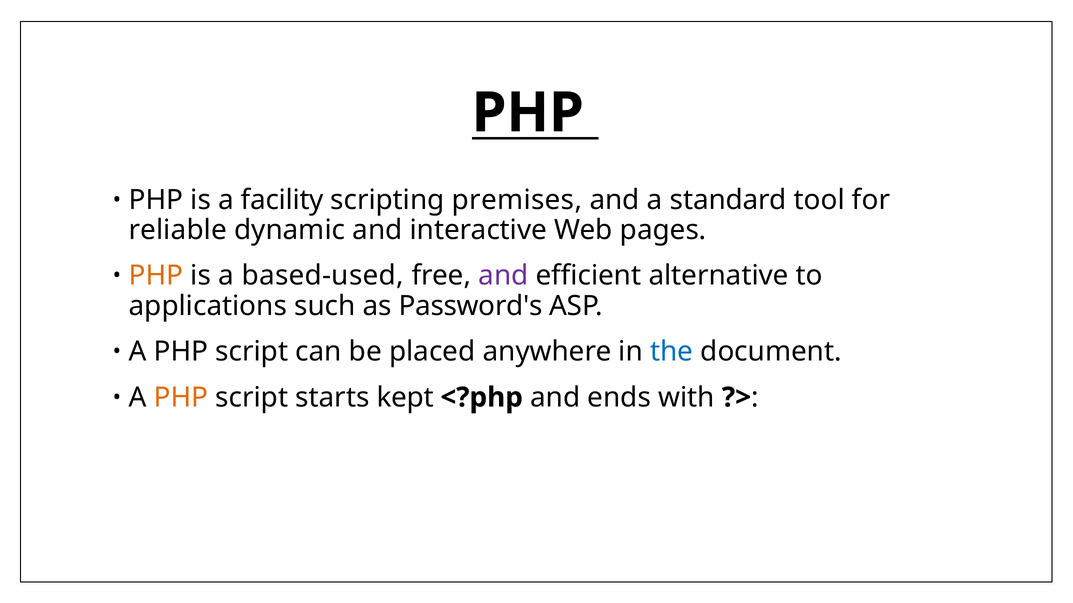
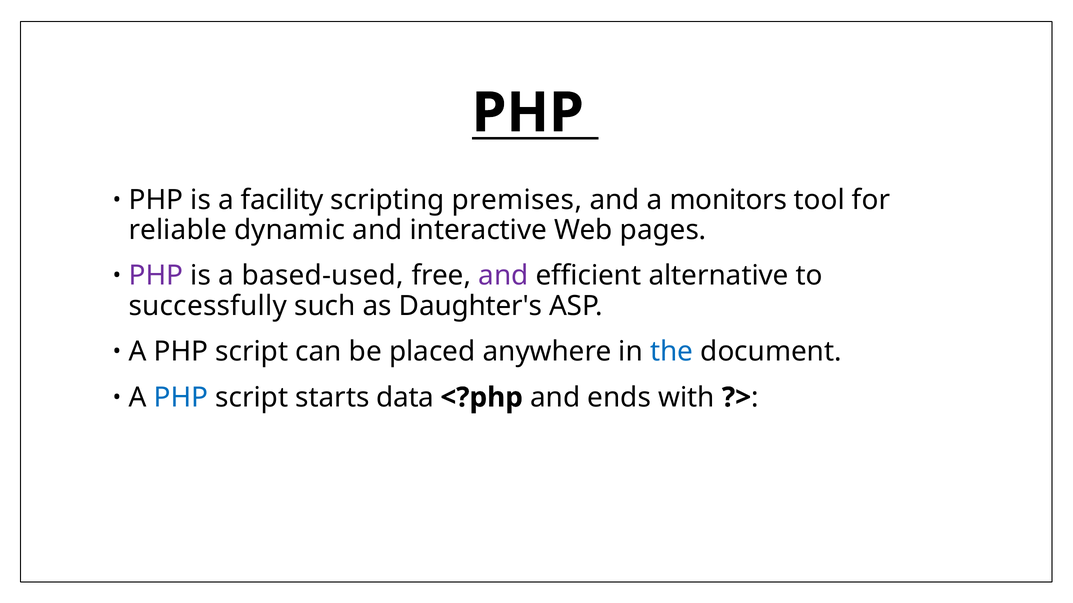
standard: standard -> monitors
PHP at (156, 276) colour: orange -> purple
applications: applications -> successfully
Password's: Password's -> Daughter's
PHP at (181, 398) colour: orange -> blue
kept: kept -> data
